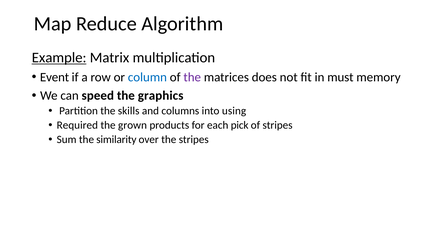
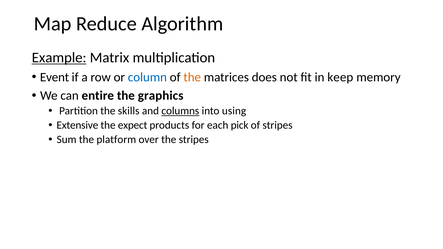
the at (192, 77) colour: purple -> orange
must: must -> keep
speed: speed -> entire
columns underline: none -> present
Required: Required -> Extensive
grown: grown -> expect
similarity: similarity -> platform
